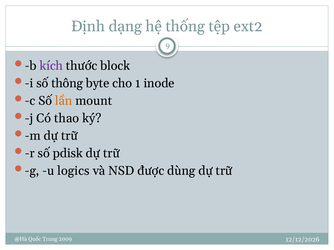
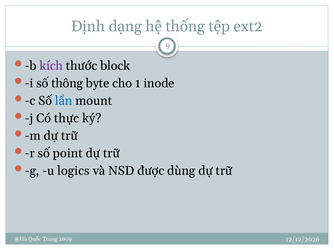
lần colour: orange -> blue
thao: thao -> thực
pdisk: pdisk -> point
